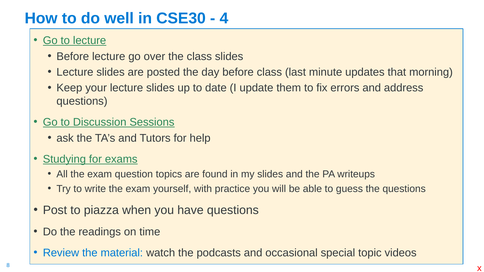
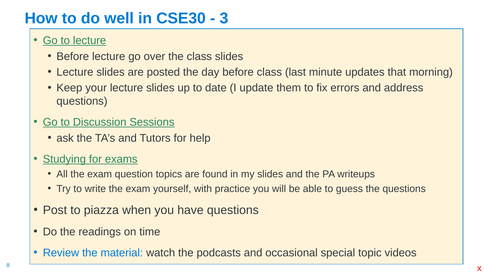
4: 4 -> 3
